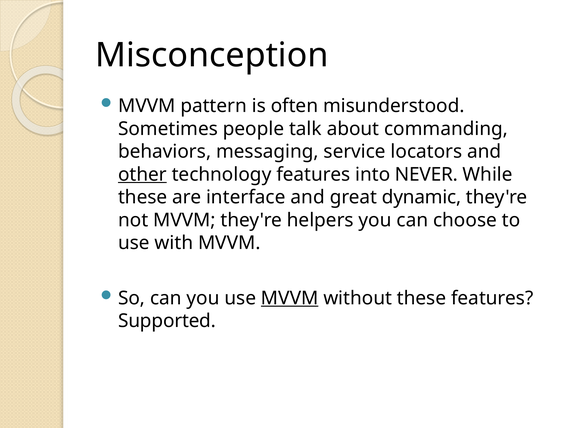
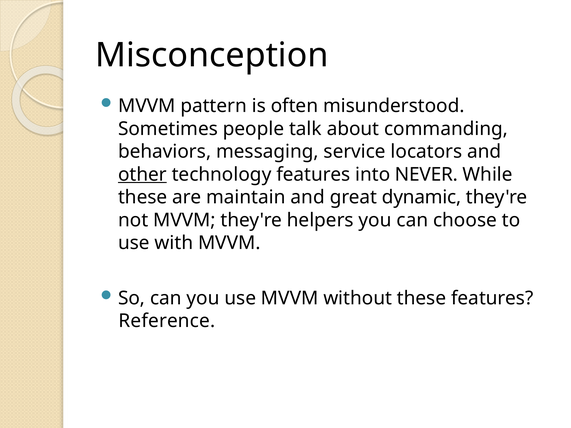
interface: interface -> maintain
MVVM at (290, 298) underline: present -> none
Supported: Supported -> Reference
